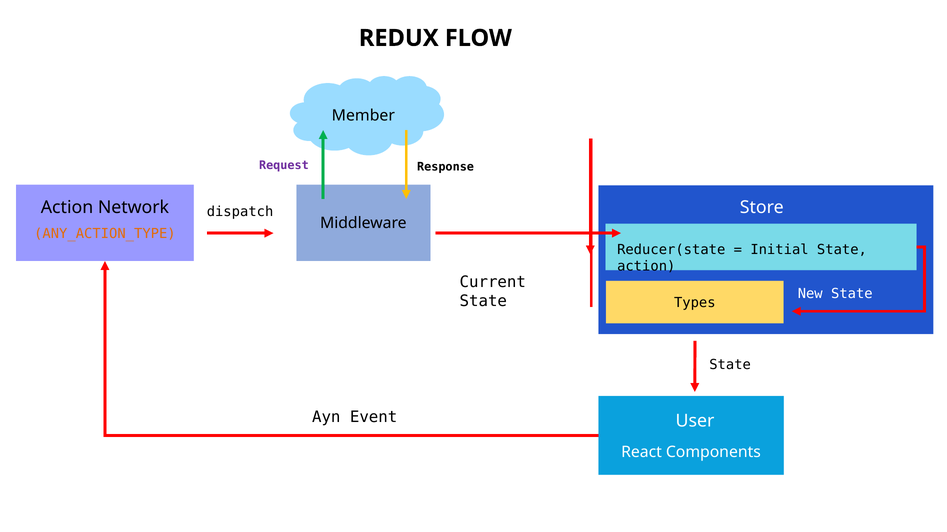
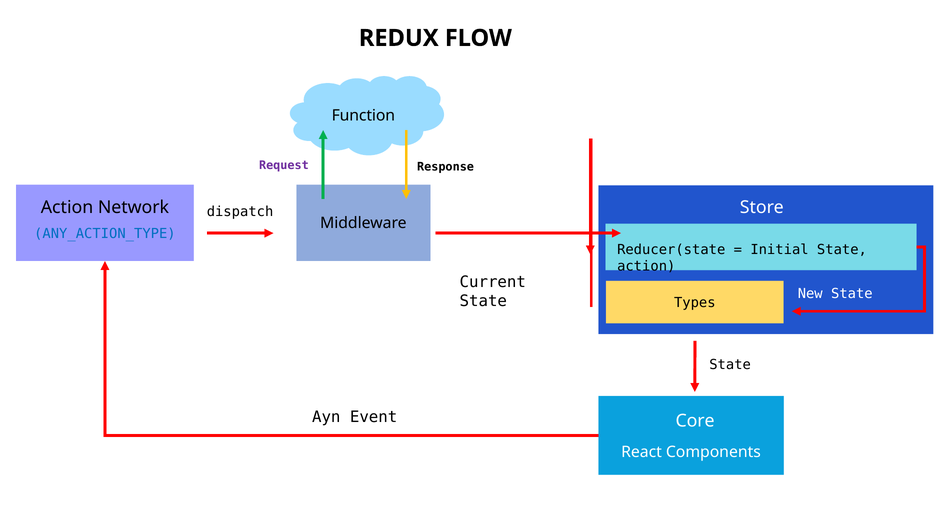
Member: Member -> Function
ANY_ACTION_TYPE colour: orange -> blue
User: User -> Core
